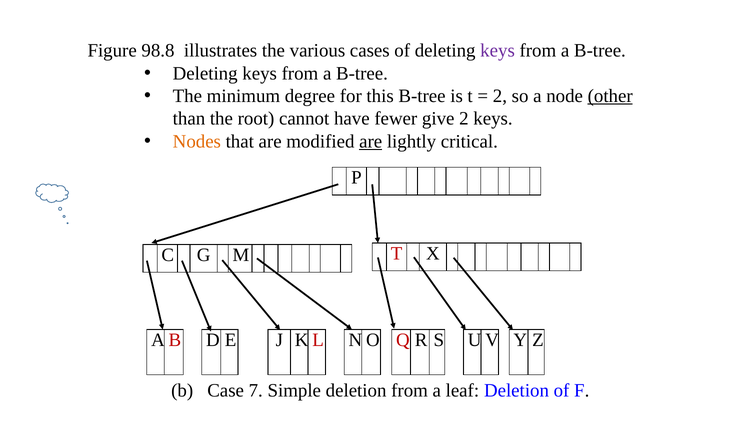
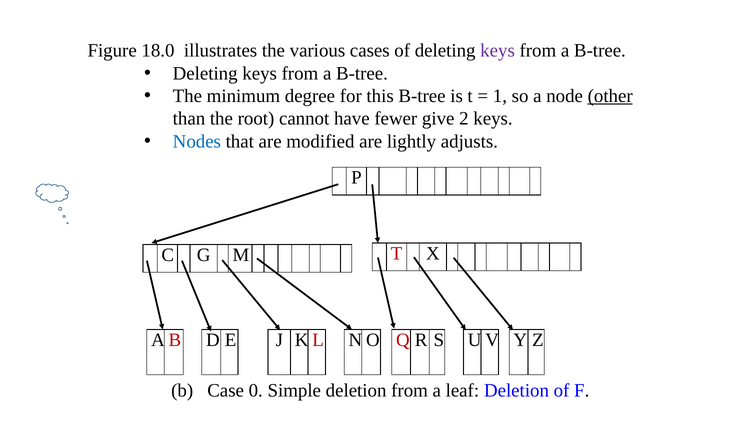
98.8: 98.8 -> 18.0
2 at (500, 96): 2 -> 1
Nodes colour: orange -> blue
are at (371, 141) underline: present -> none
critical: critical -> adjusts
7: 7 -> 0
